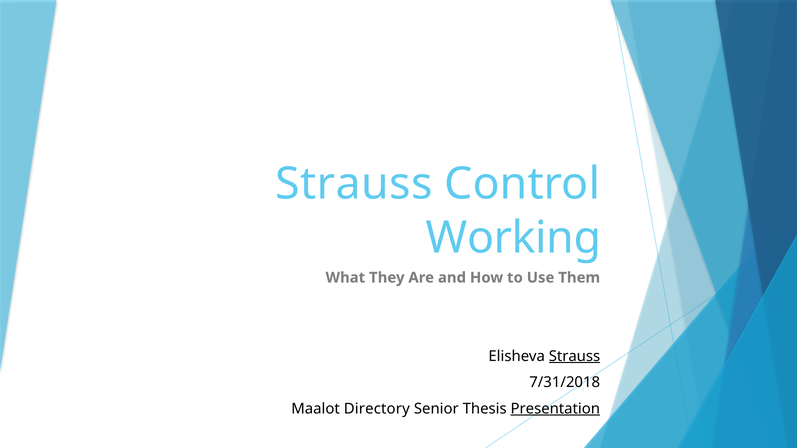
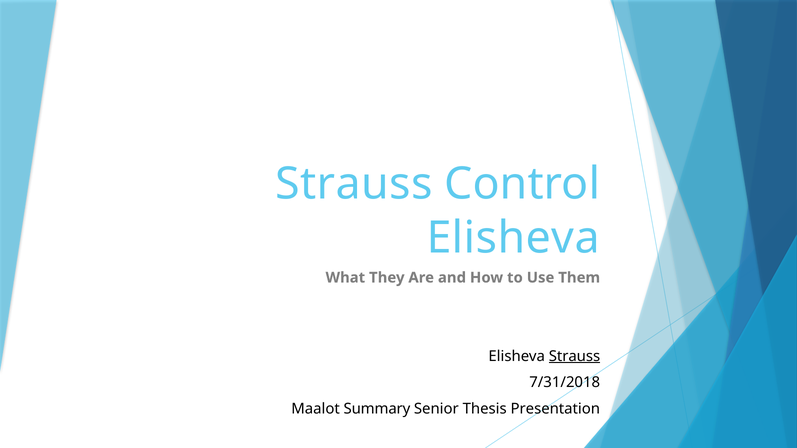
Working at (514, 238): Working -> Elisheva
Directory: Directory -> Summary
Presentation underline: present -> none
